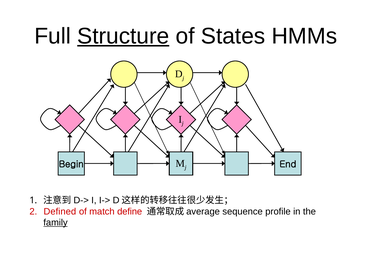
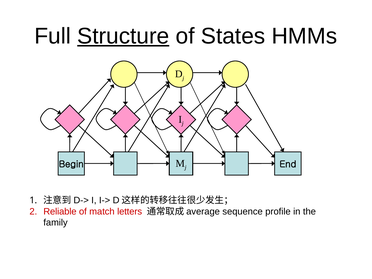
Defined: Defined -> Reliable
define: define -> letters
family underline: present -> none
